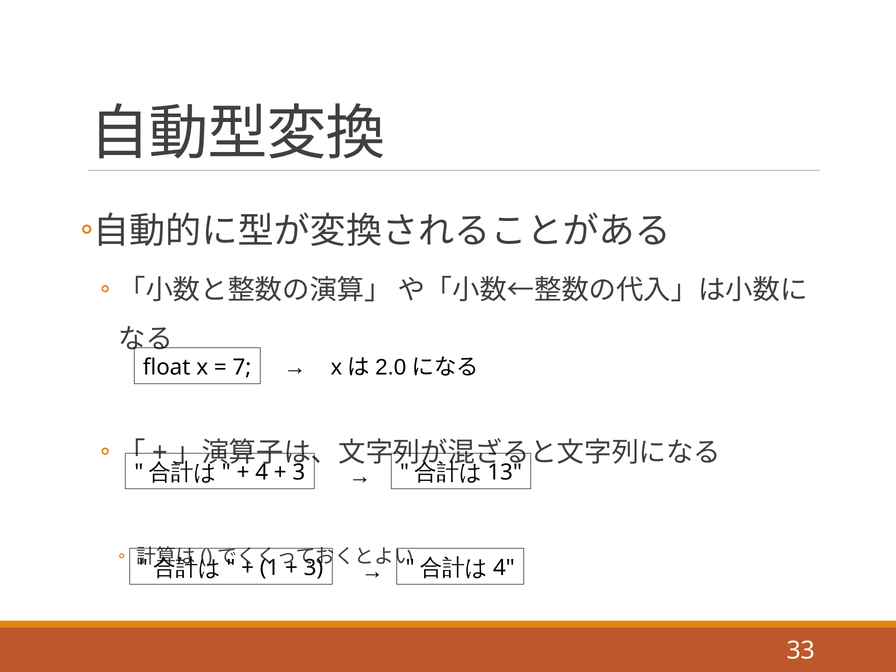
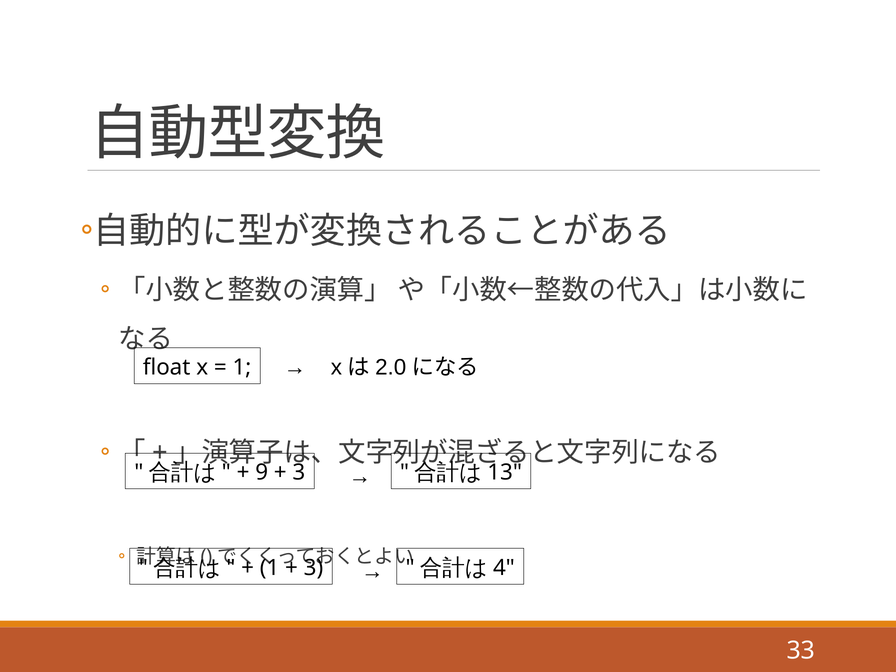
7 at (242, 367): 7 -> 1
4: 4 -> 9
